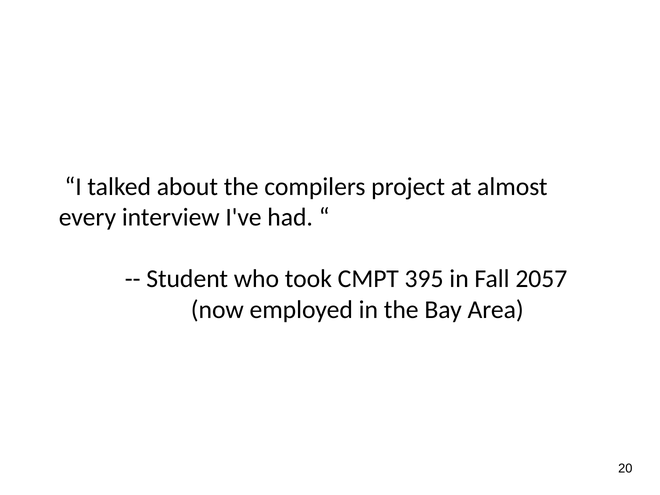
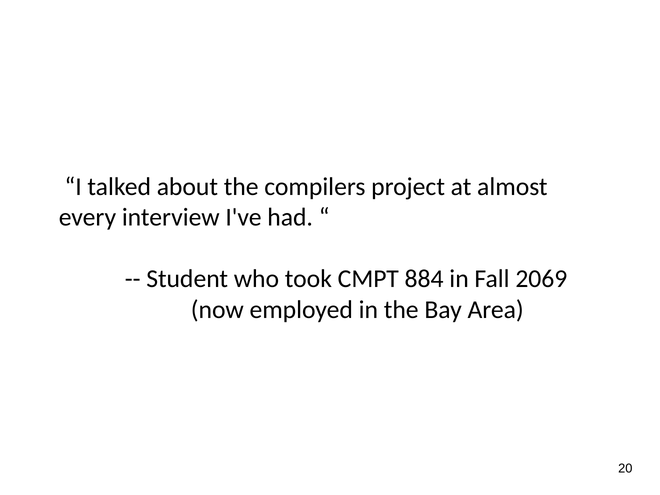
395: 395 -> 884
2057: 2057 -> 2069
